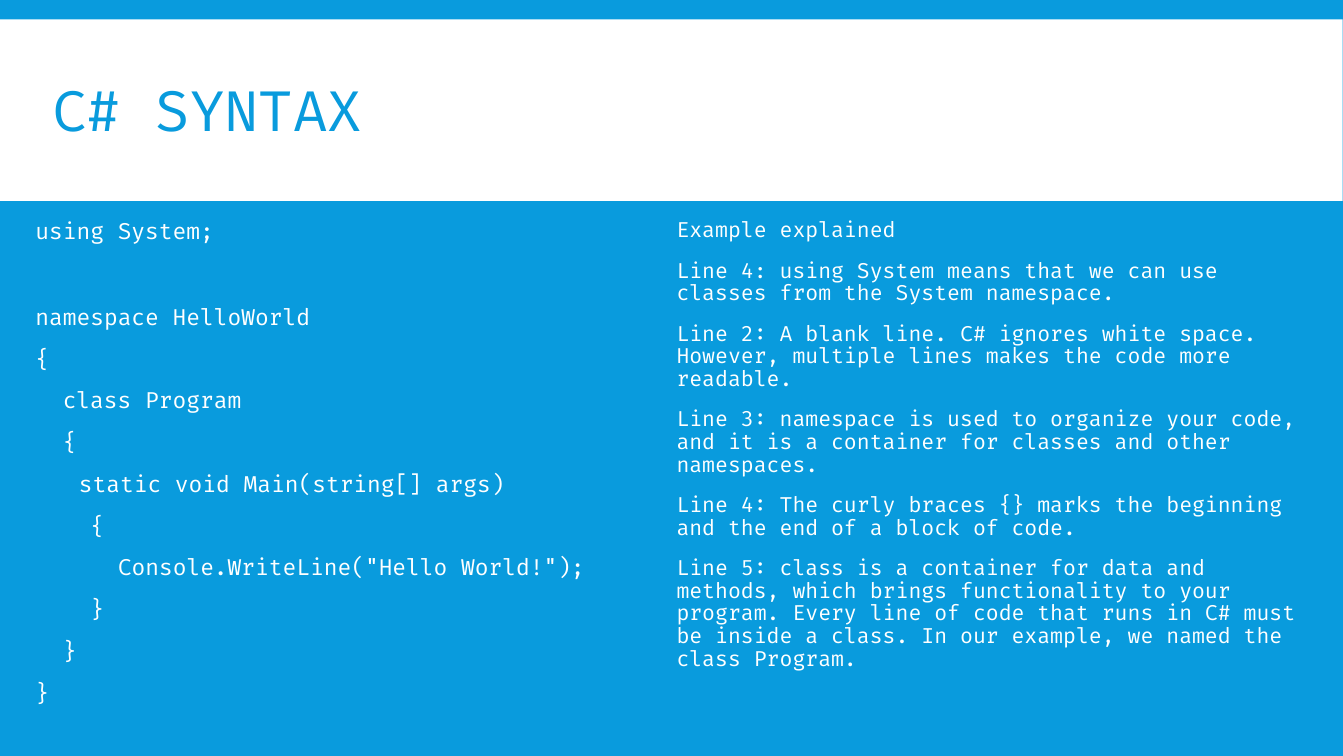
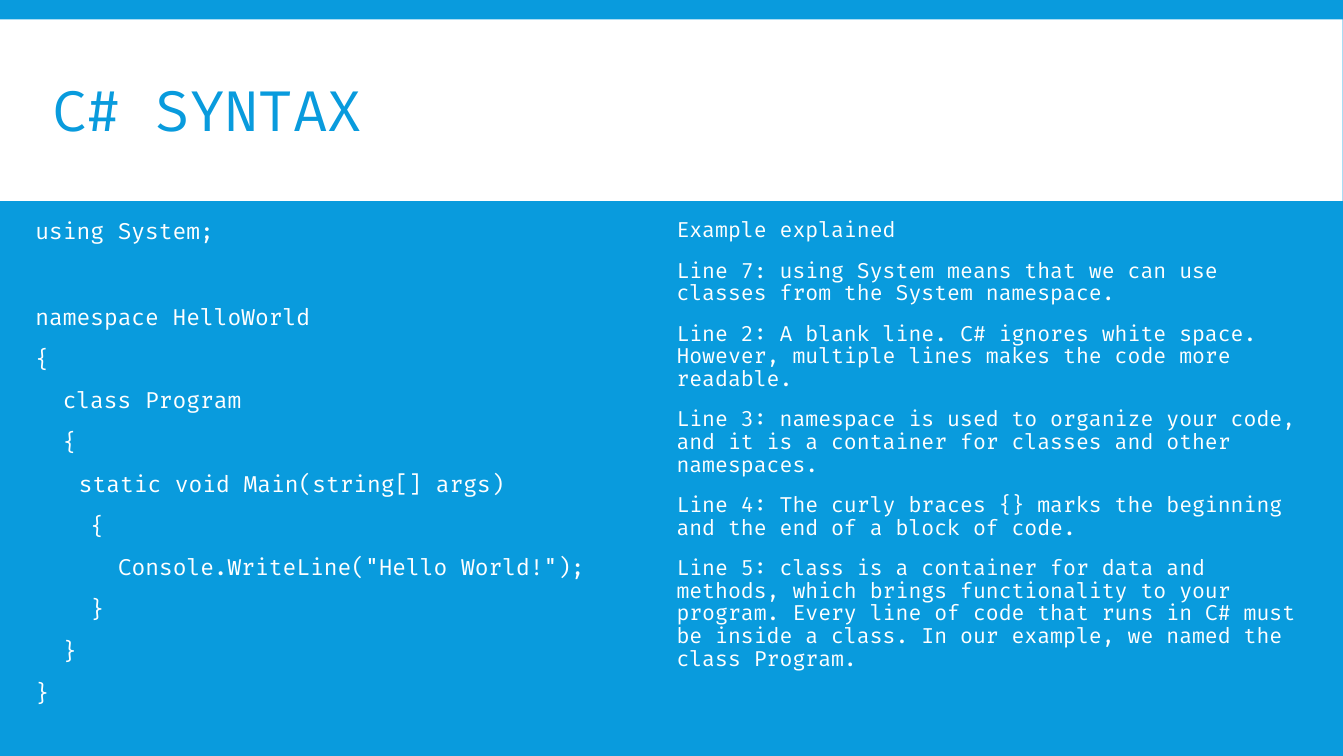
4 at (754, 271): 4 -> 7
